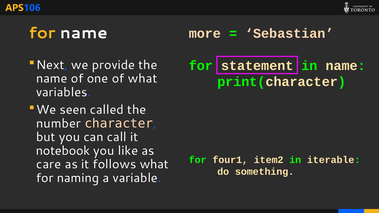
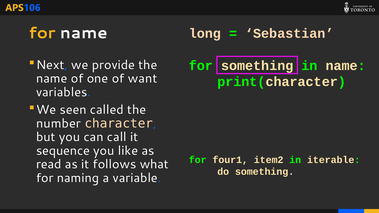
more: more -> long
for statement: statement -> something
of what: what -> want
notebook: notebook -> sequence
care: care -> read
